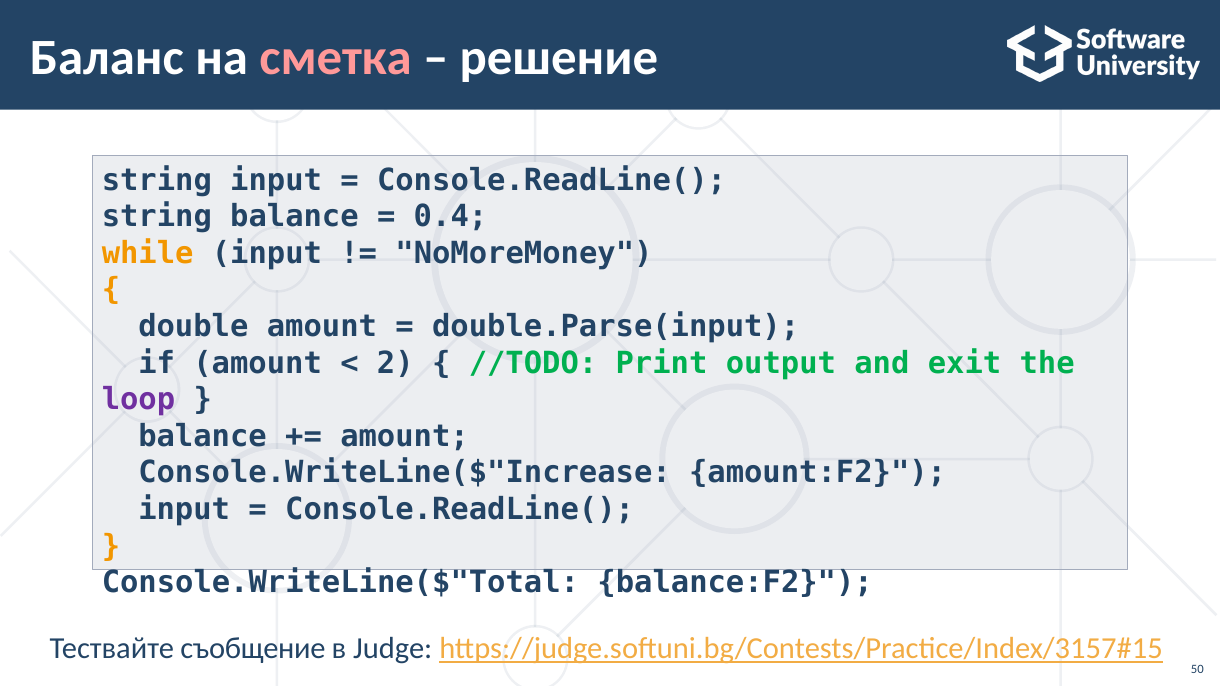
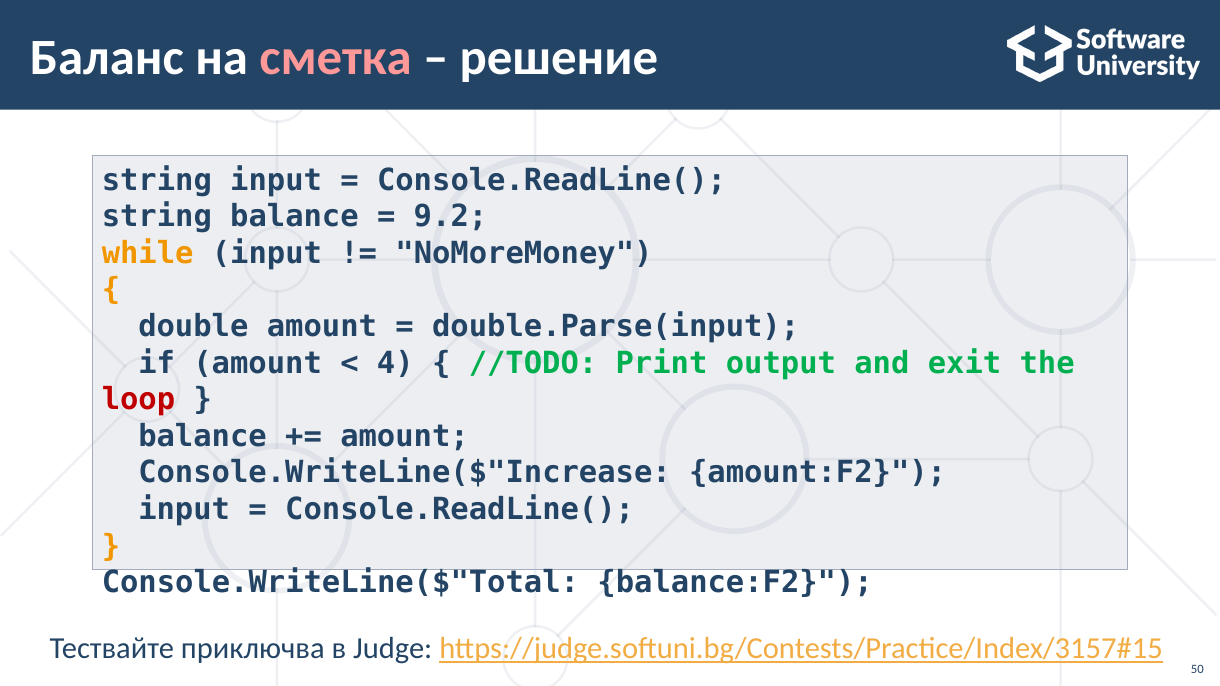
0.4: 0.4 -> 9.2
2: 2 -> 4
loop colour: purple -> red
съобщение: съобщение -> приключва
